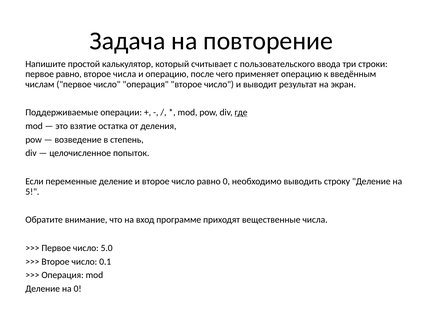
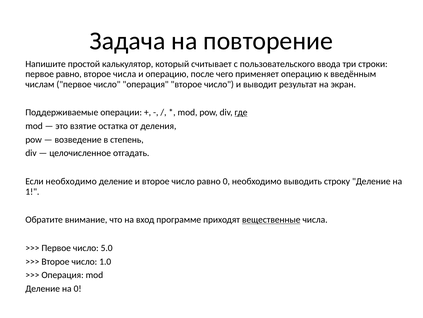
попыток: попыток -> отгадать
Если переменные: переменные -> необходимо
5: 5 -> 1
вещественные underline: none -> present
0.1: 0.1 -> 1.0
